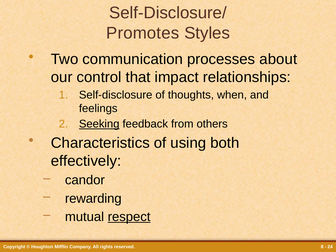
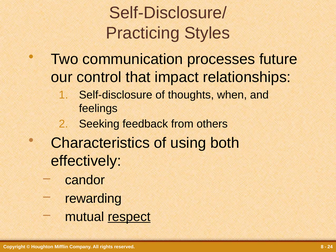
Promotes: Promotes -> Practicing
about: about -> future
Seeking underline: present -> none
